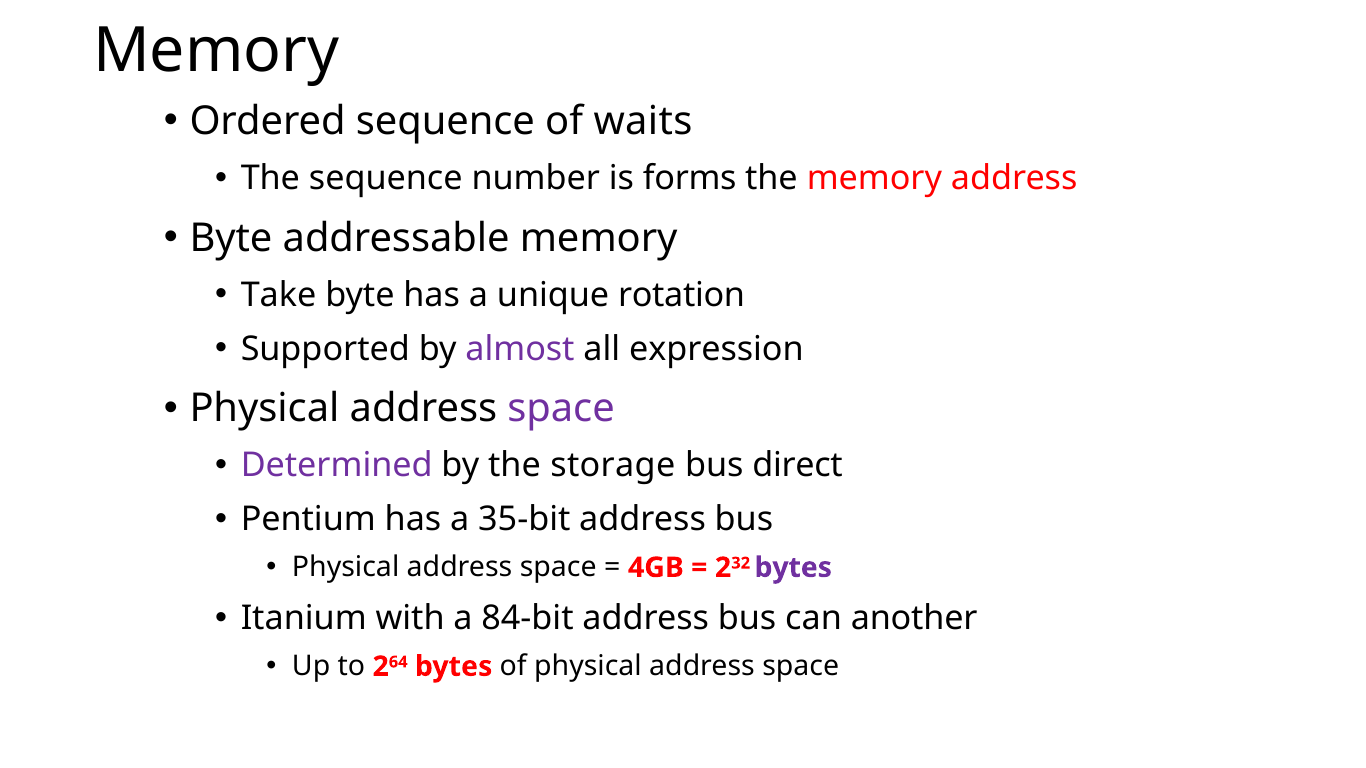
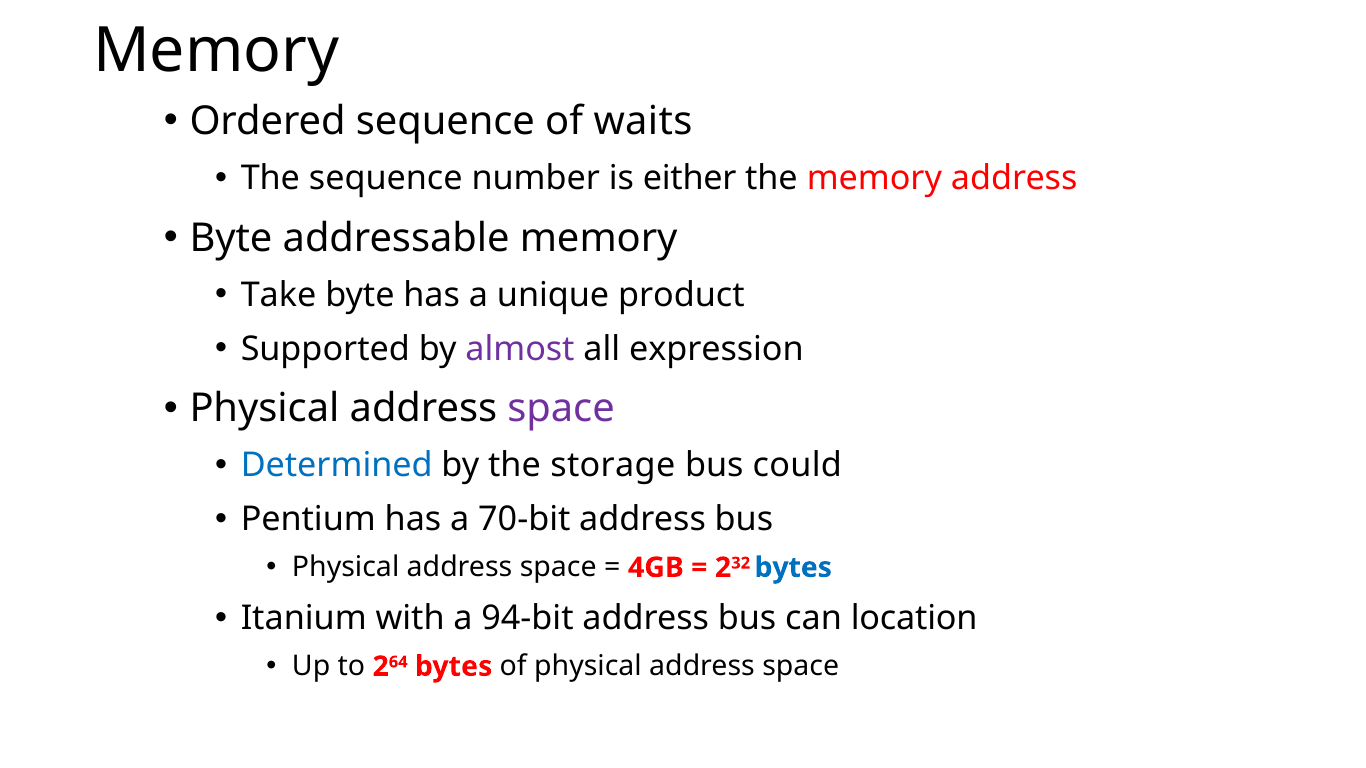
forms: forms -> either
rotation: rotation -> product
Determined colour: purple -> blue
direct: direct -> could
35-bit: 35-bit -> 70-bit
bytes at (793, 568) colour: purple -> blue
84-bit: 84-bit -> 94-bit
another: another -> location
